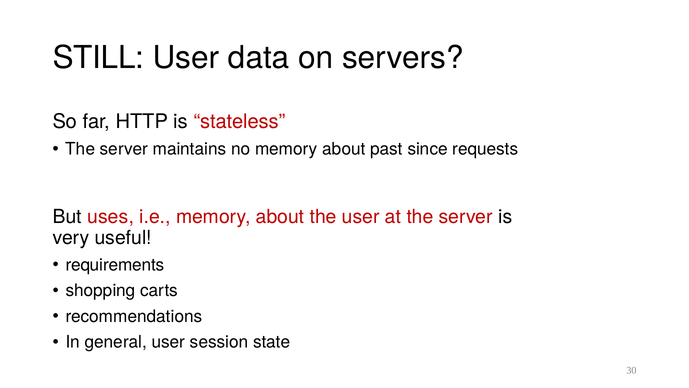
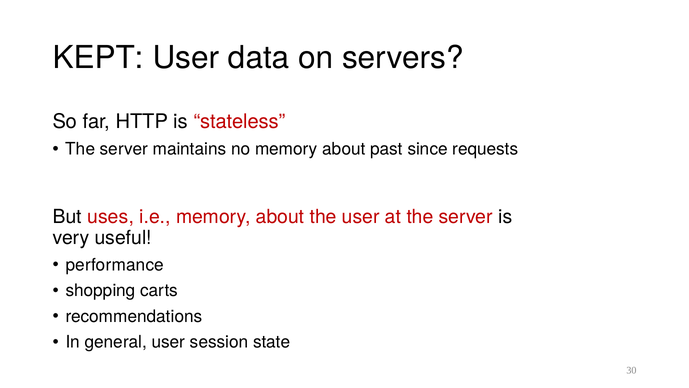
STILL: STILL -> KEPT
requirements: requirements -> performance
